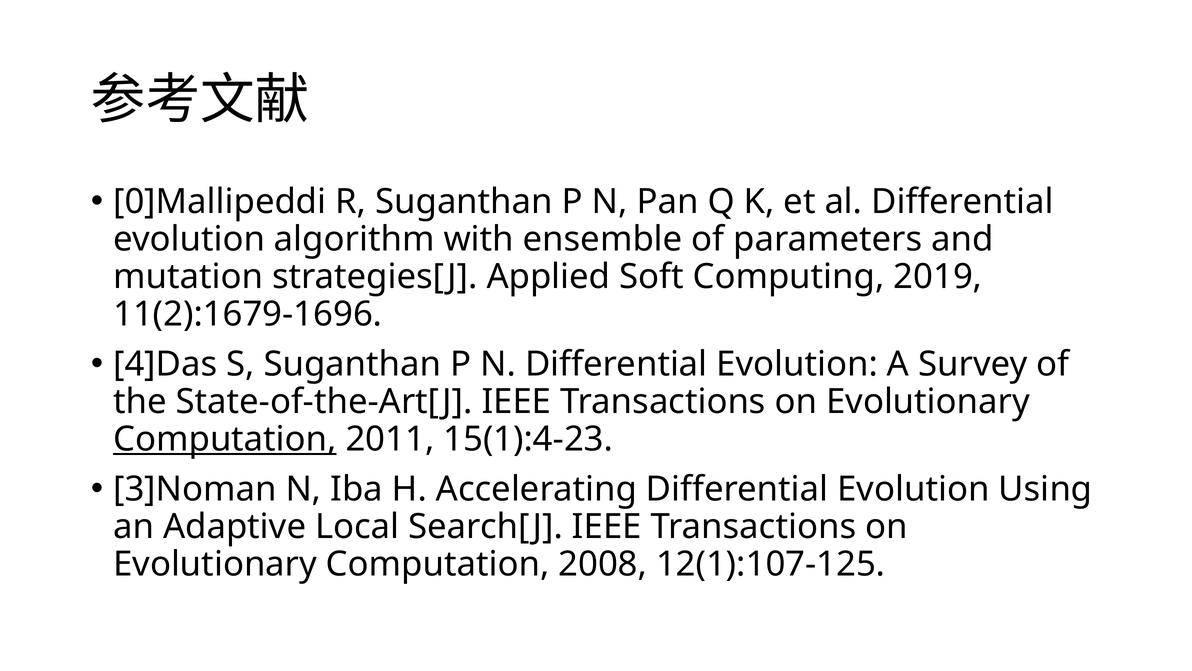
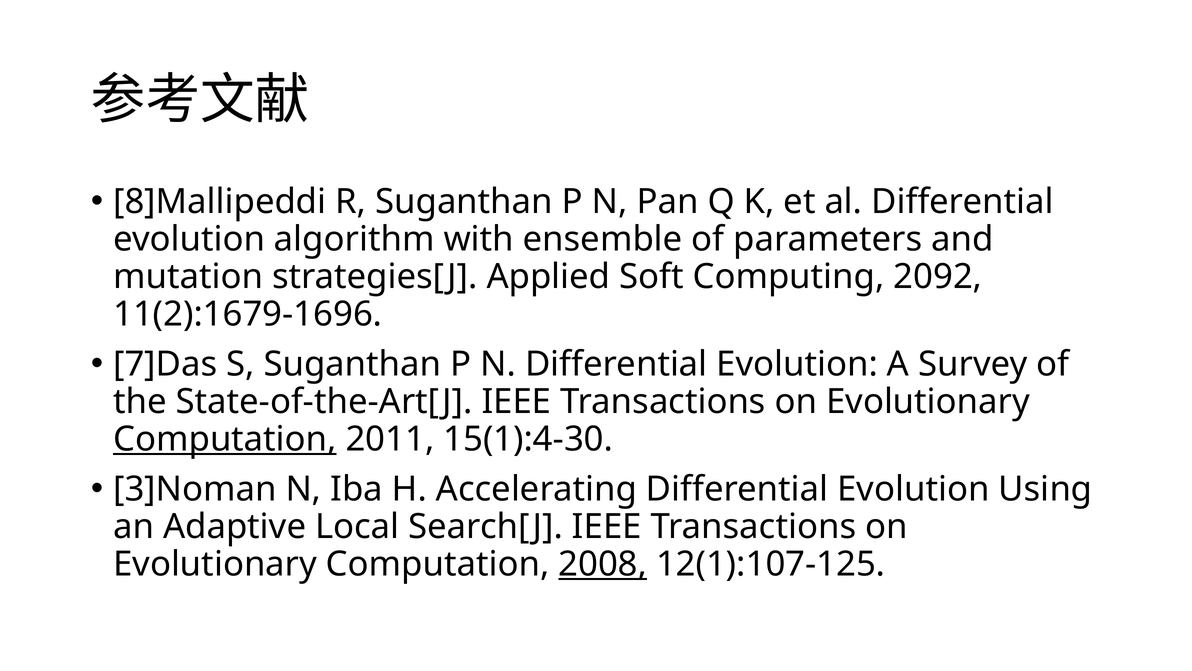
0]Mallipeddi: 0]Mallipeddi -> 8]Mallipeddi
2019: 2019 -> 2092
4]Das: 4]Das -> 7]Das
15(1):4-23: 15(1):4-23 -> 15(1):4-30
2008 underline: none -> present
